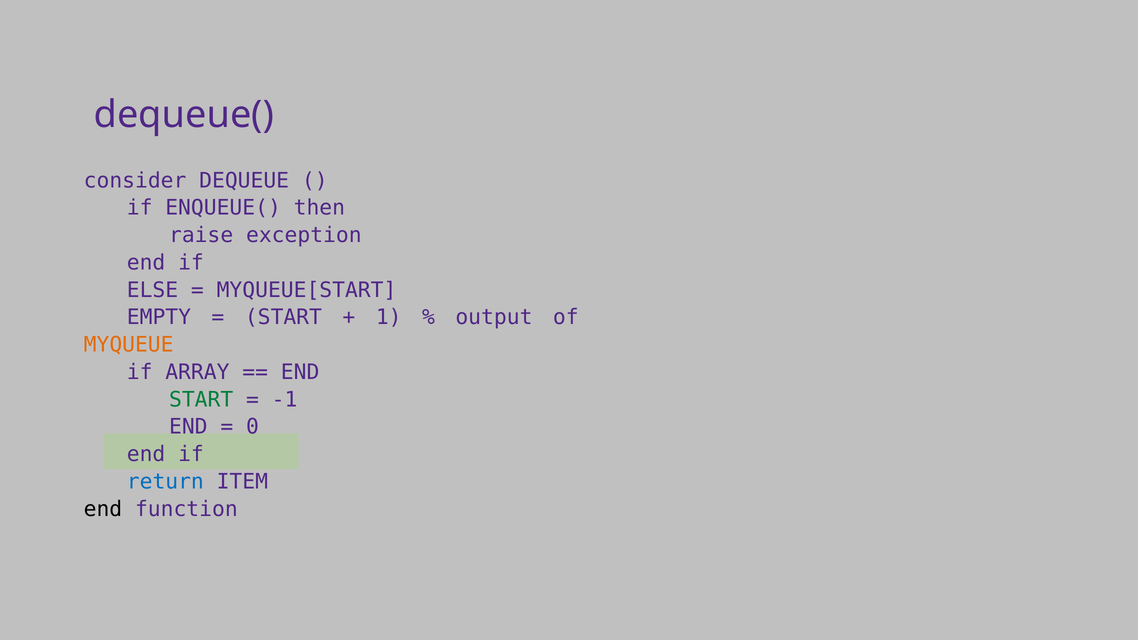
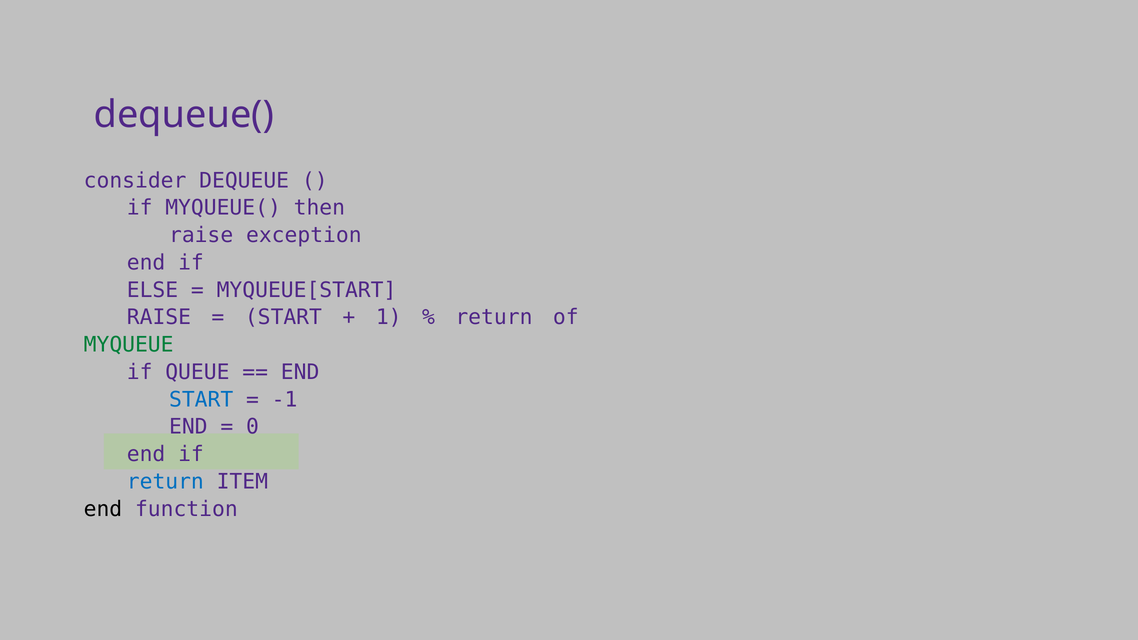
ENQUEUE(: ENQUEUE( -> MYQUEUE(
EMPTY at (159, 317): EMPTY -> RAISE
output at (494, 317): output -> return
MYQUEUE colour: orange -> green
ARRAY: ARRAY -> QUEUE
START at (201, 400) colour: green -> blue
